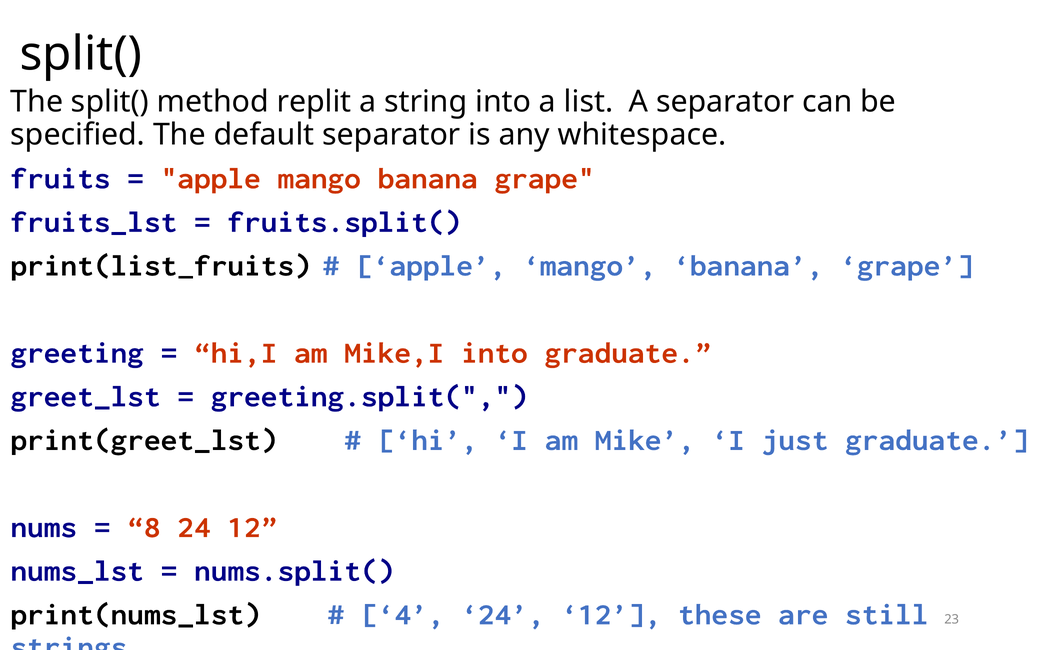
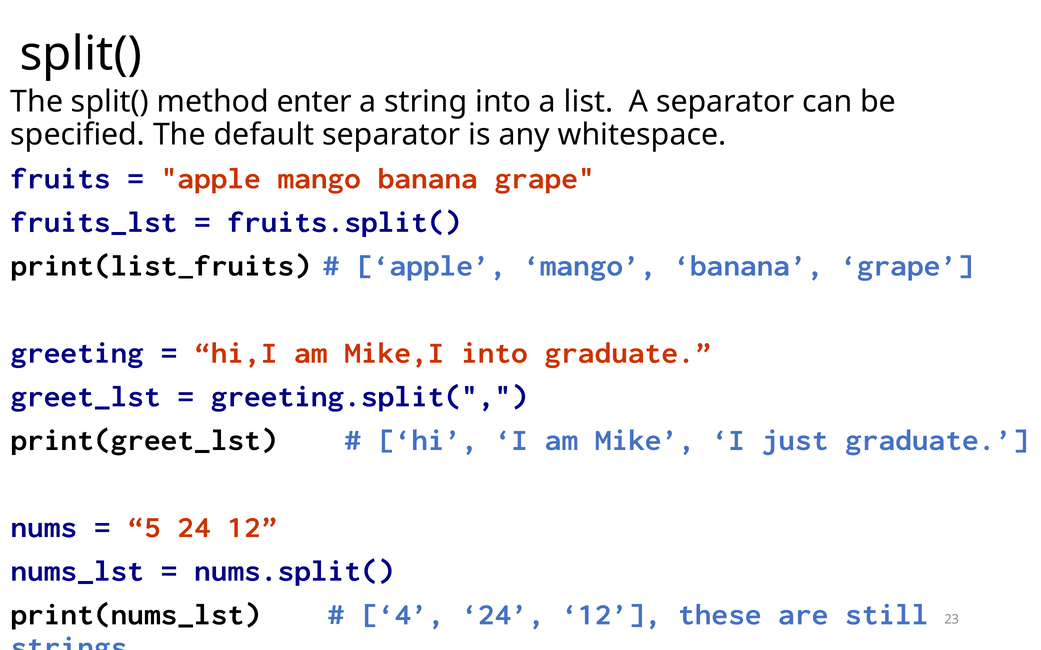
replit: replit -> enter
8: 8 -> 5
